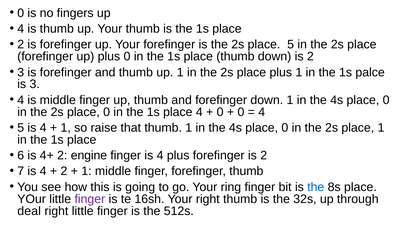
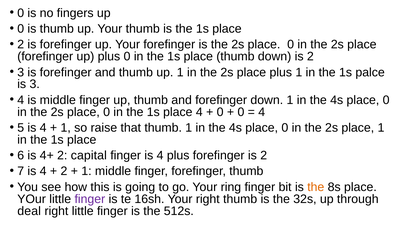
4 at (21, 29): 4 -> 0
5 at (291, 44): 5 -> 0
engine: engine -> capital
the at (316, 187) colour: blue -> orange
